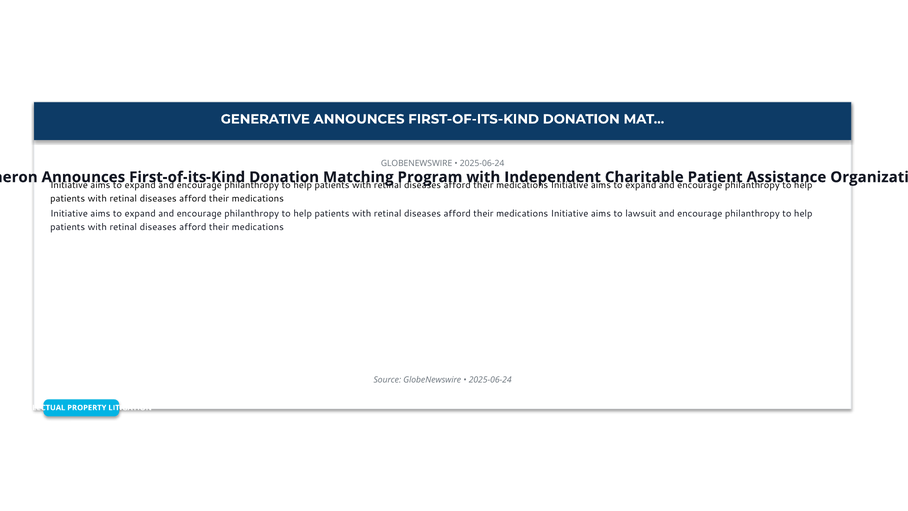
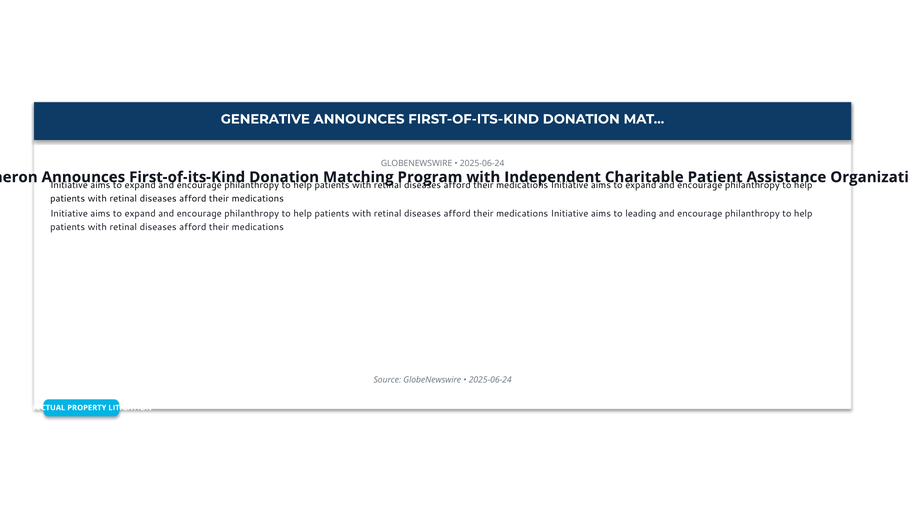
lawsuit: lawsuit -> leading
